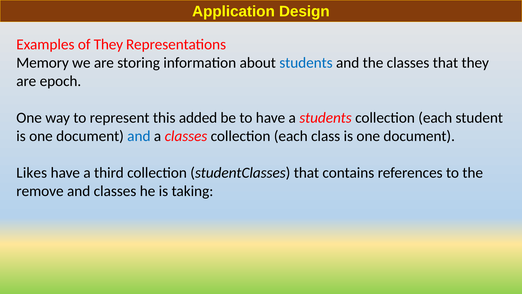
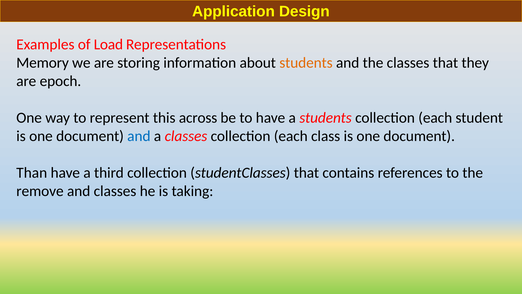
of They: They -> Load
students at (306, 63) colour: blue -> orange
added: added -> across
Likes: Likes -> Than
